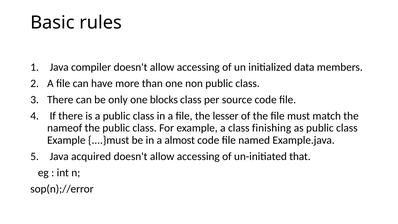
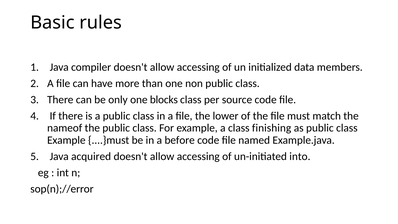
lesser: lesser -> lower
almost: almost -> before
that: that -> into
